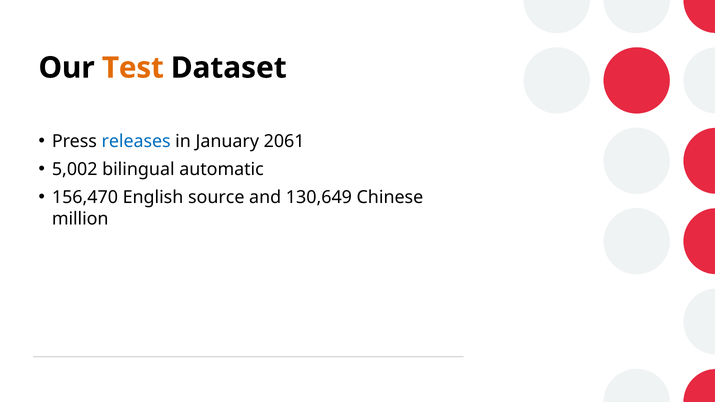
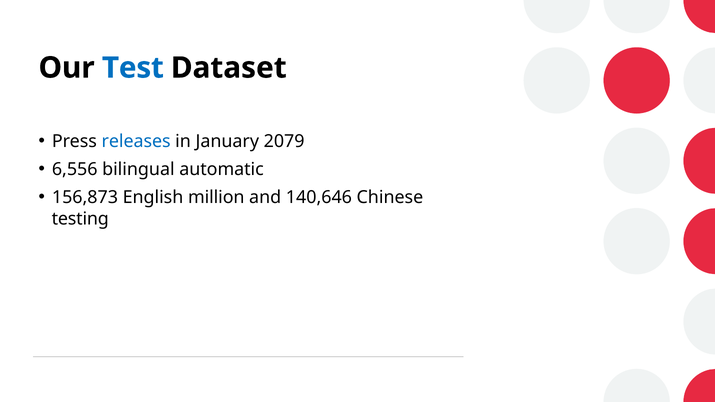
Test colour: orange -> blue
2061: 2061 -> 2079
5,002: 5,002 -> 6,556
156,470: 156,470 -> 156,873
source: source -> million
130,649: 130,649 -> 140,646
million: million -> testing
